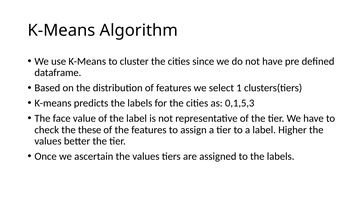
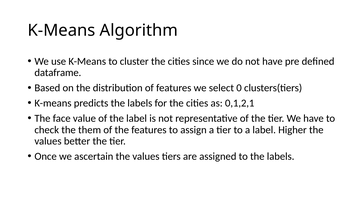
1: 1 -> 0
0,1,5,3: 0,1,5,3 -> 0,1,2,1
these: these -> them
